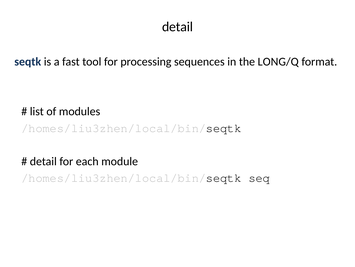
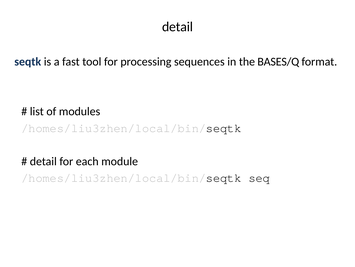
LONG/Q: LONG/Q -> BASES/Q
